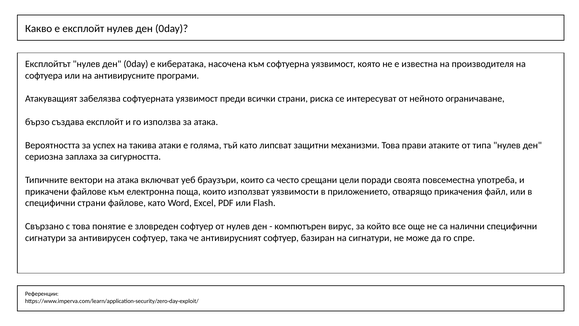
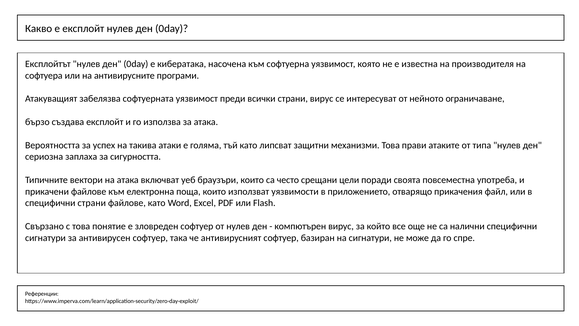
страни риска: риска -> вирус
